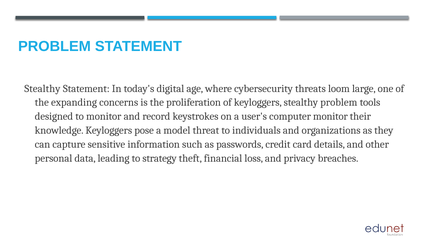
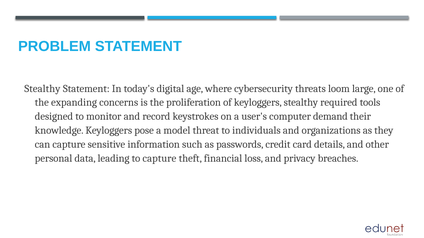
stealthy problem: problem -> required
computer monitor: monitor -> demand
to strategy: strategy -> capture
